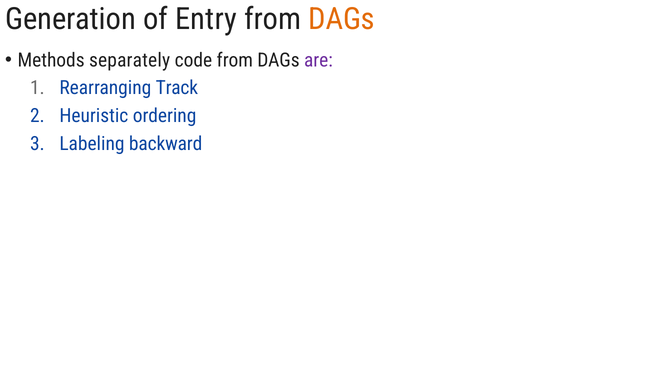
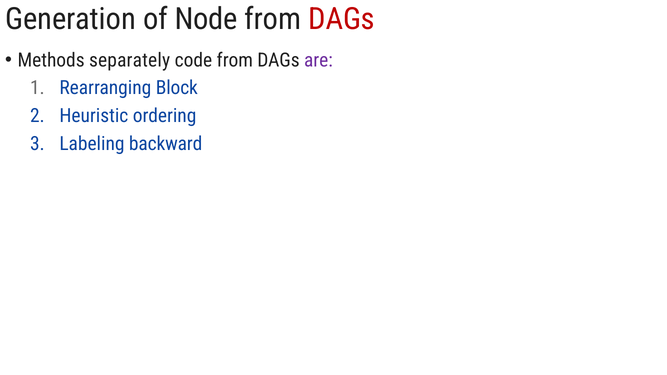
Entry: Entry -> Node
DAGs at (342, 19) colour: orange -> red
Track: Track -> Block
